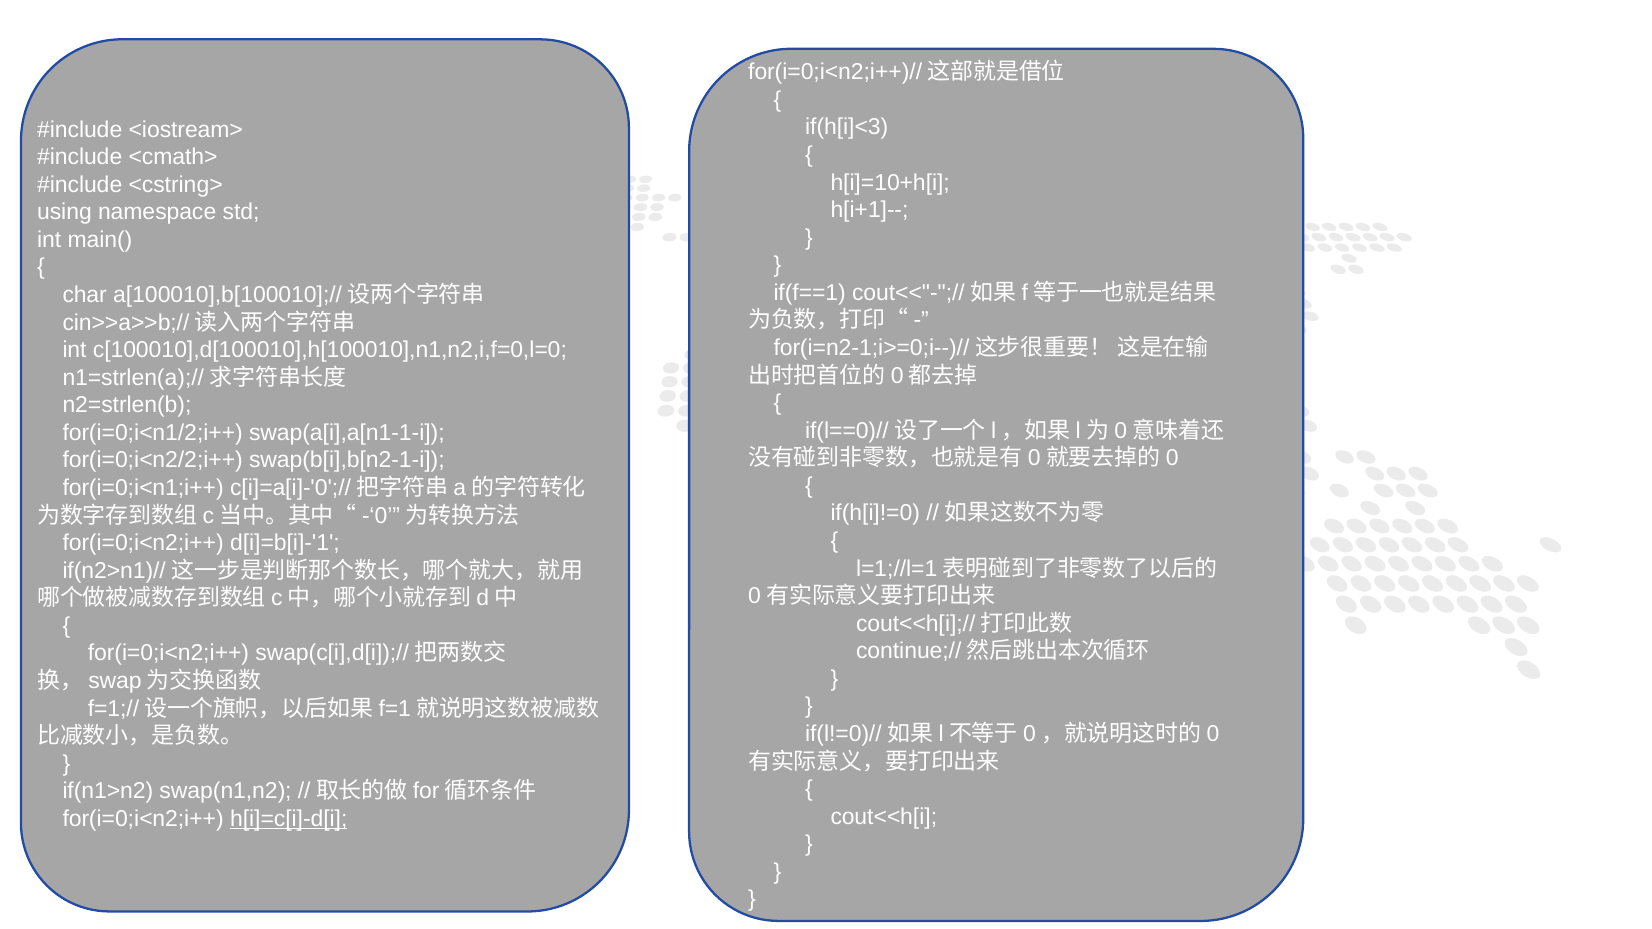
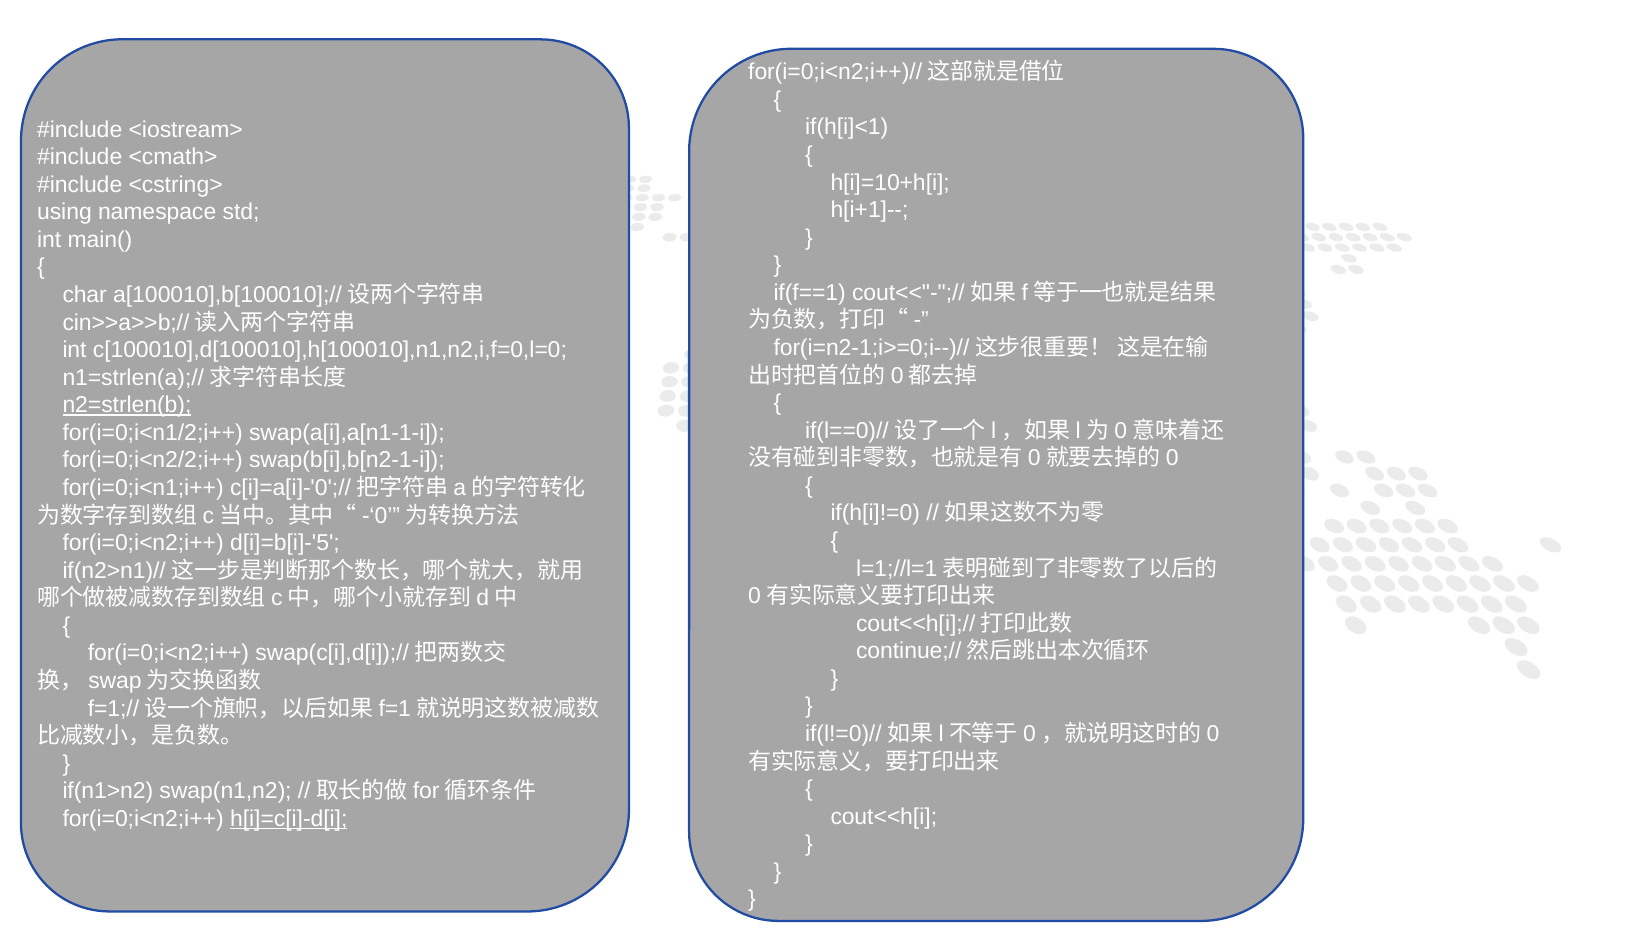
if(h[i]<3: if(h[i]<3 -> if(h[i]<1
n2=strlen(b underline: none -> present
d[i]=b[i]-'1: d[i]=b[i]-'1 -> d[i]=b[i]-'5
